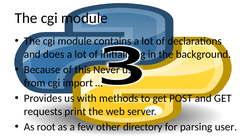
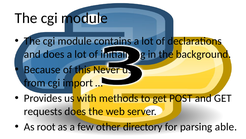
requests print: print -> does
user: user -> able
